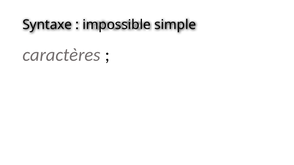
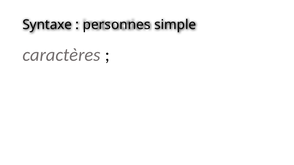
impossible: impossible -> personnes
